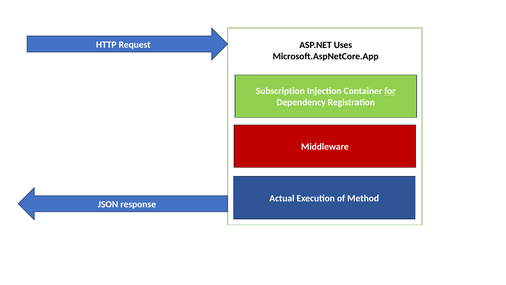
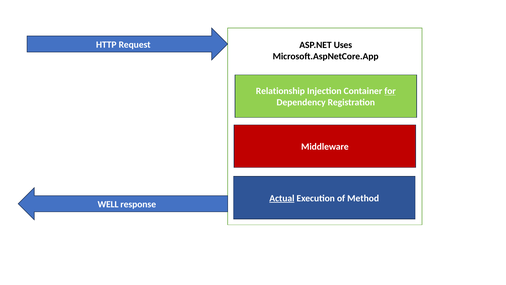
Subscription: Subscription -> Relationship
Actual underline: none -> present
JSON: JSON -> WELL
